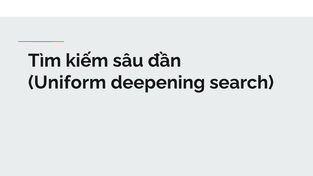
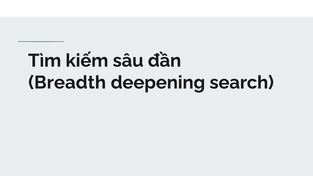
Uniform: Uniform -> Breadth
